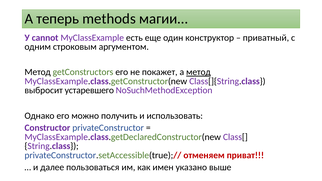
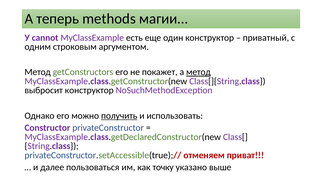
выбросит устаревшего: устаревшего -> конструктор
получить underline: none -> present
имен: имен -> точку
